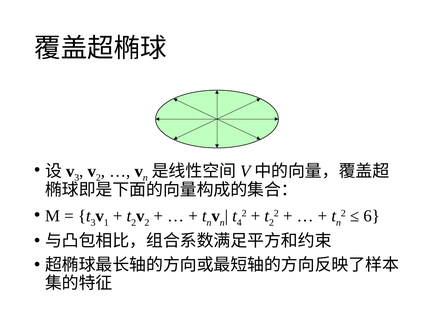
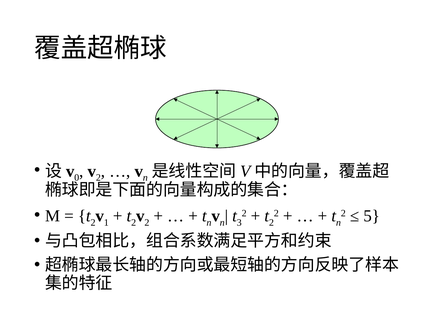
3 at (77, 178): 3 -> 0
3 at (93, 223): 3 -> 2
4: 4 -> 3
6: 6 -> 5
